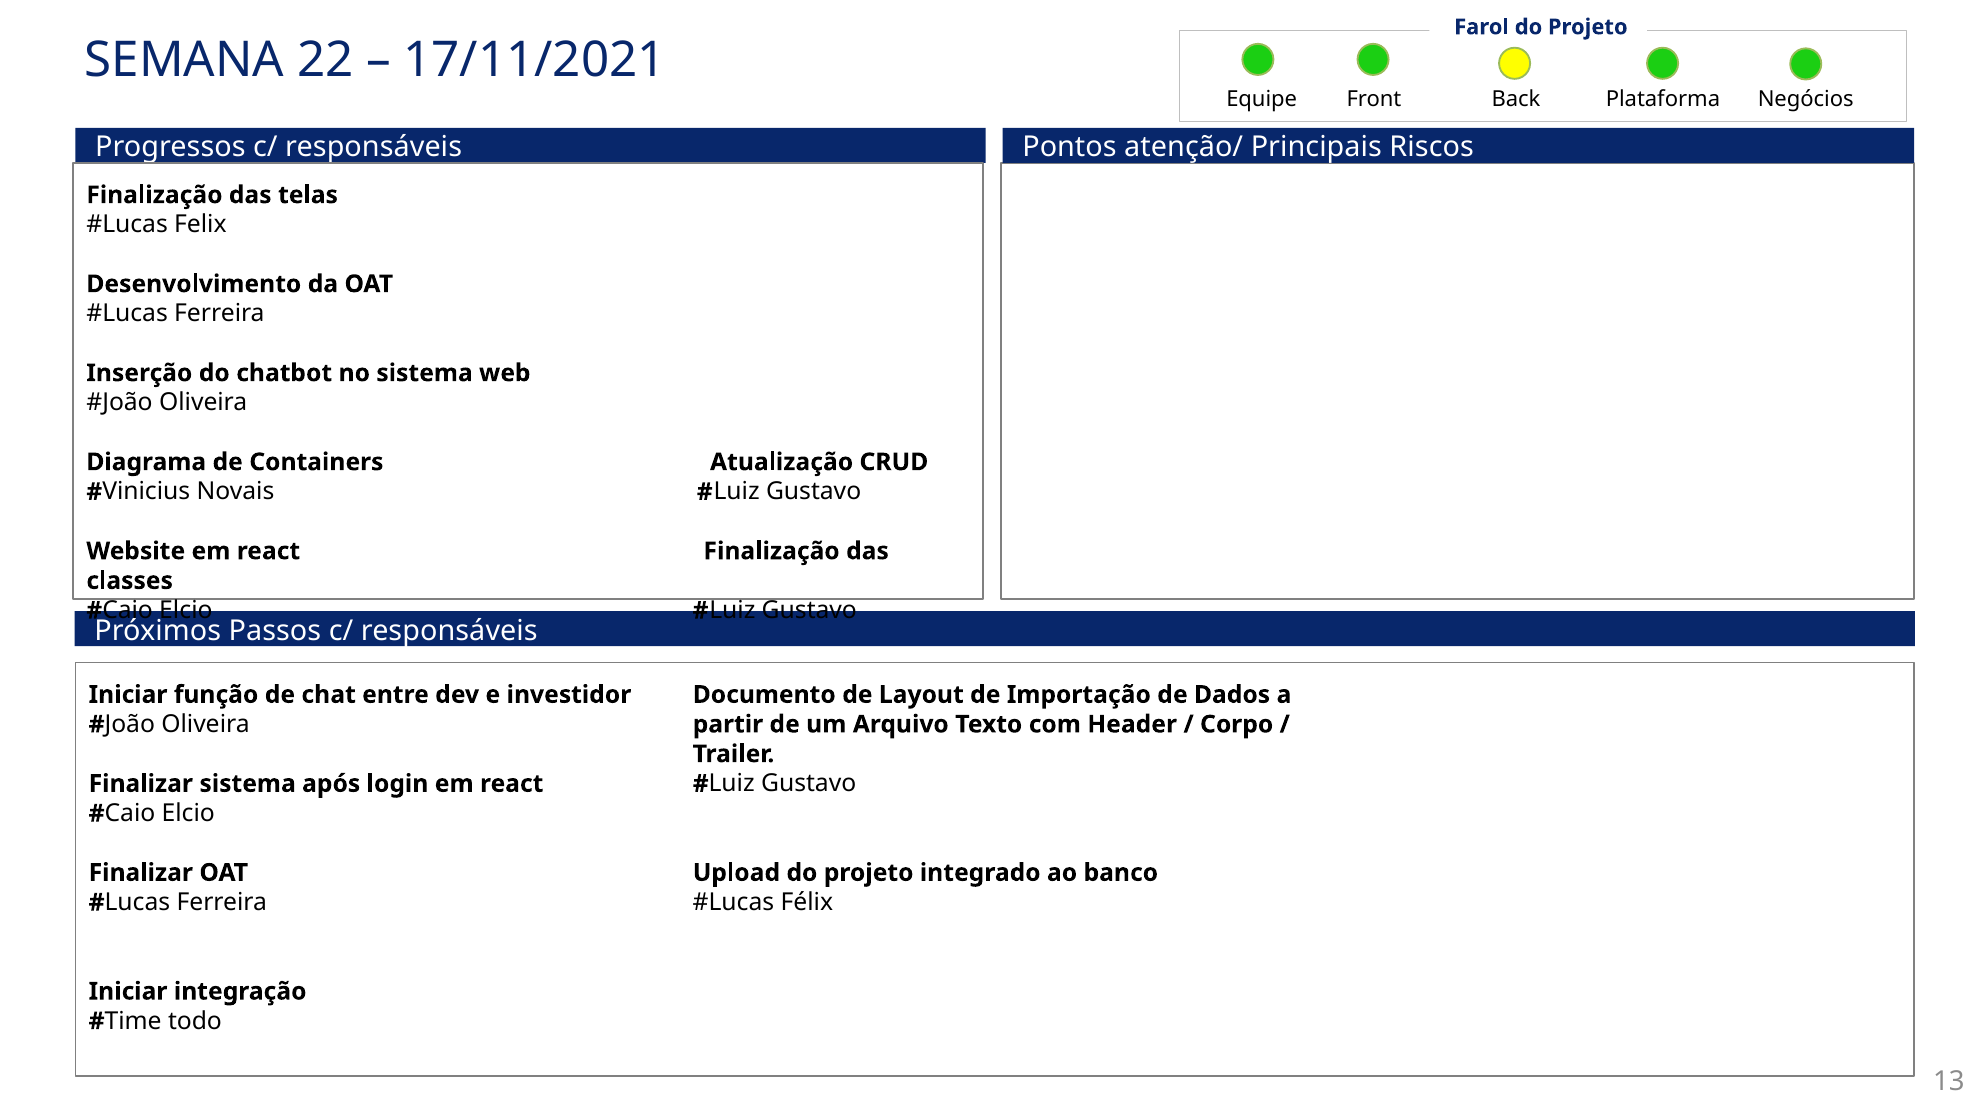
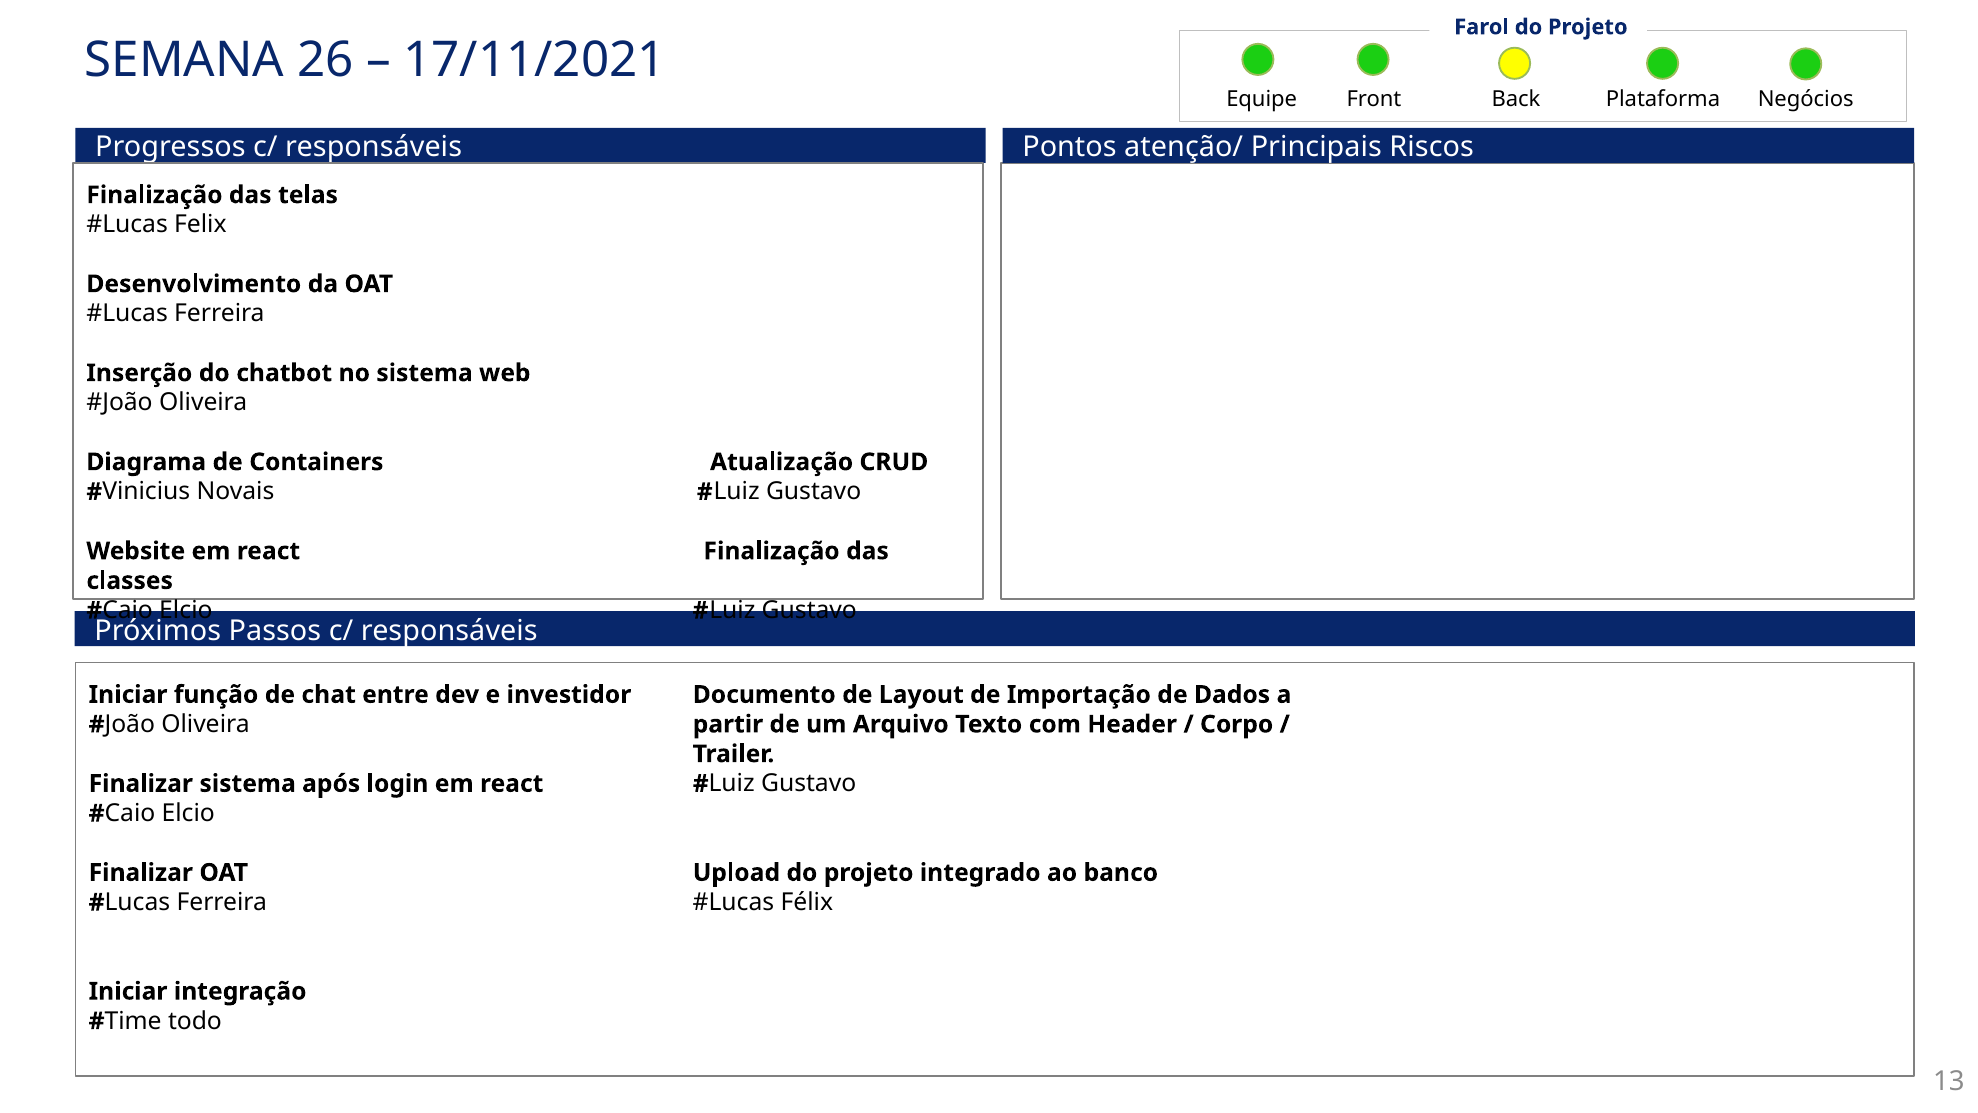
22: 22 -> 26
